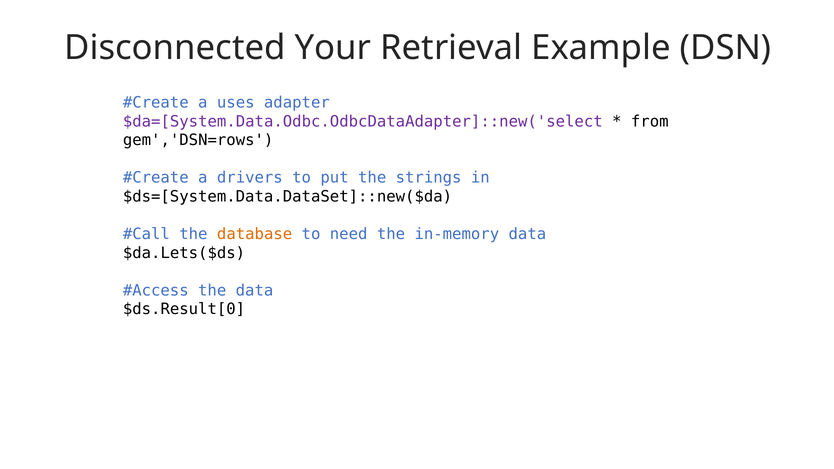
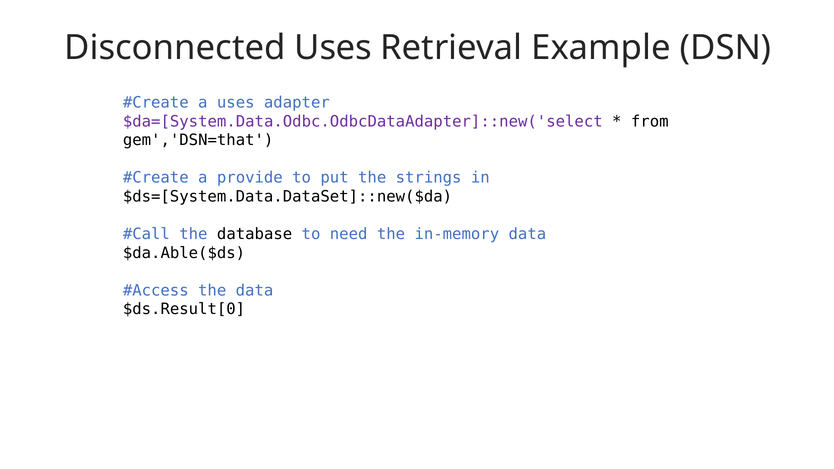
Disconnected Your: Your -> Uses
gem','DSN=rows: gem','DSN=rows -> gem','DSN=that
drivers: drivers -> provide
database colour: orange -> black
$da.Lets($ds: $da.Lets($ds -> $da.Able($ds
